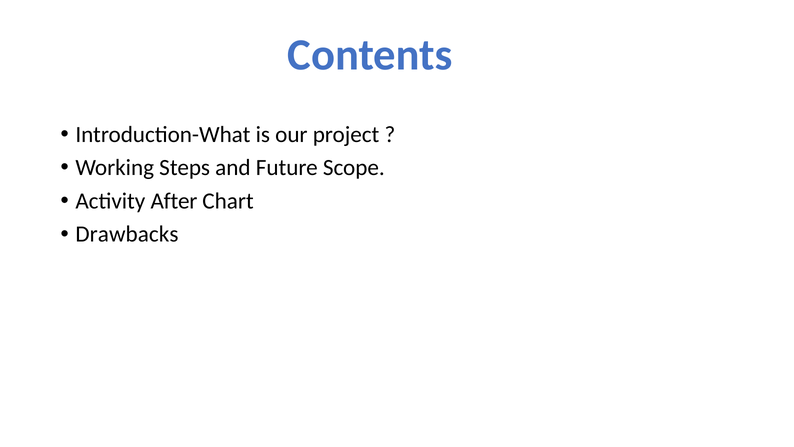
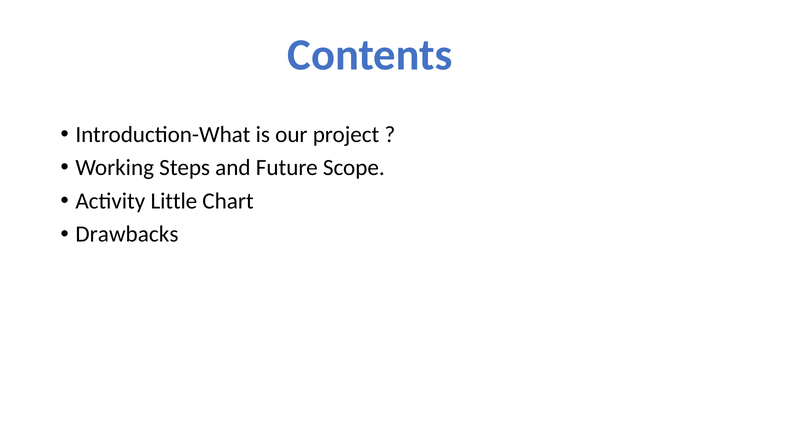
After: After -> Little
